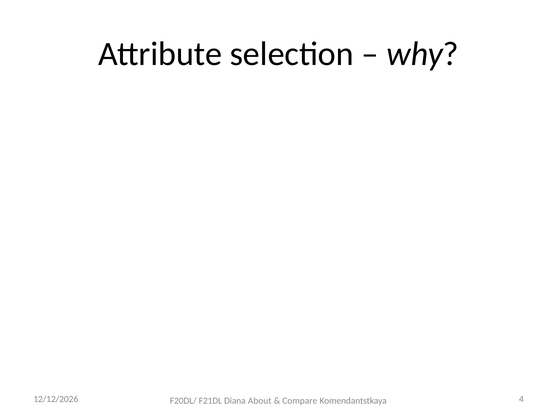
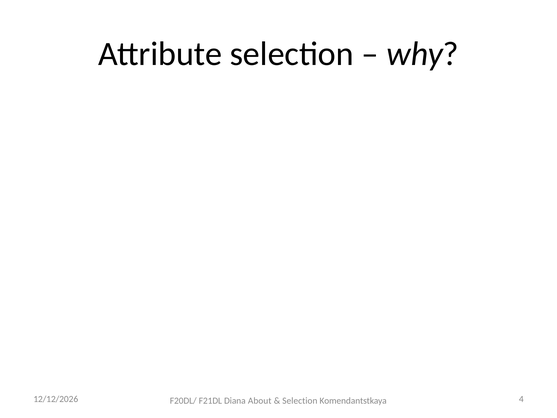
Compare at (300, 400): Compare -> Selection
